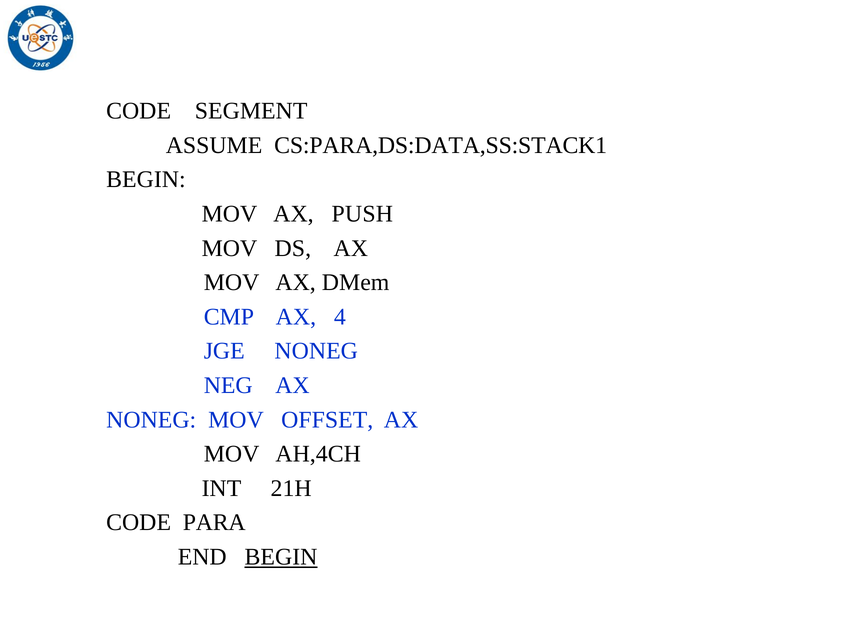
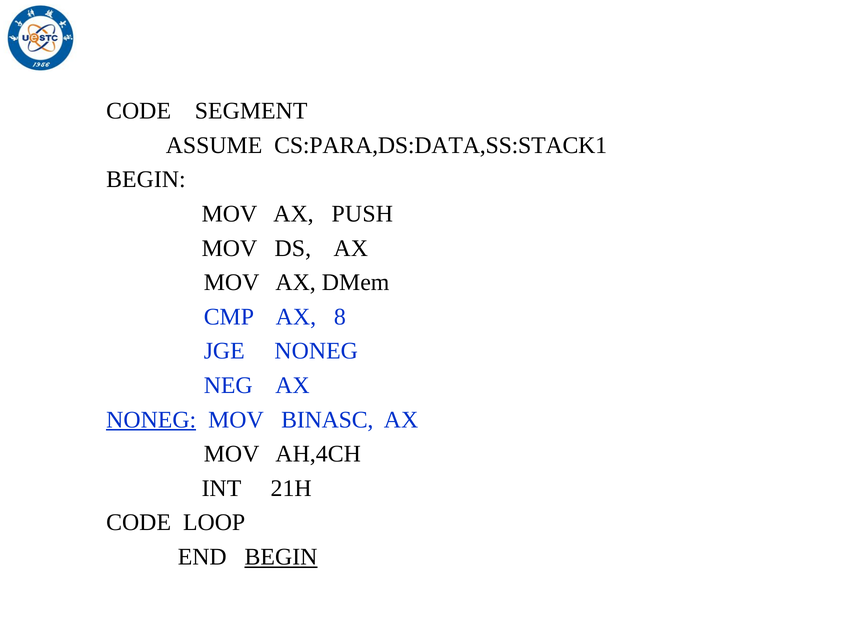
4: 4 -> 8
NONEG at (151, 420) underline: none -> present
OFFSET: OFFSET -> BINASC
PARA: PARA -> LOOP
